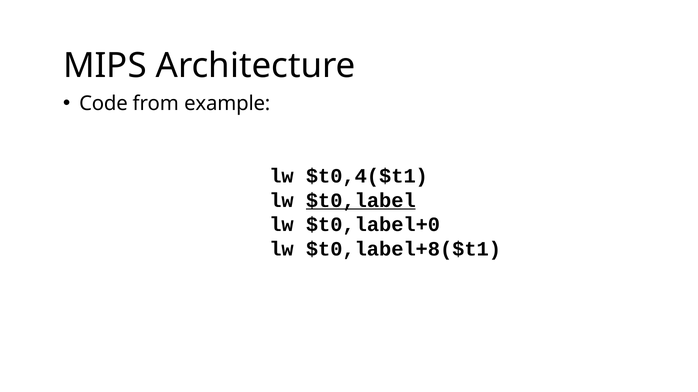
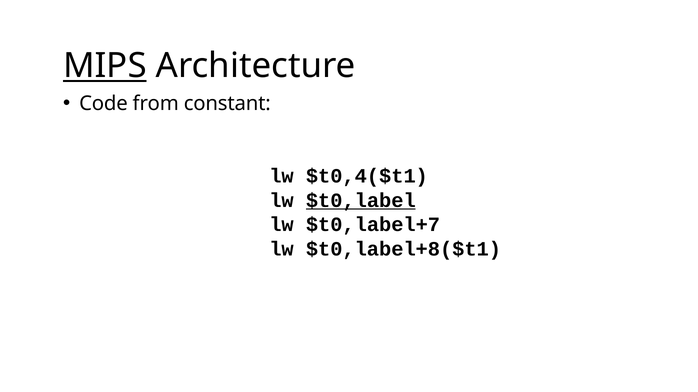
MIPS underline: none -> present
example: example -> constant
$t0,label+0: $t0,label+0 -> $t0,label+7
